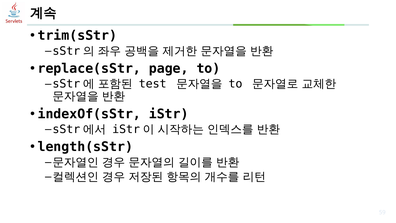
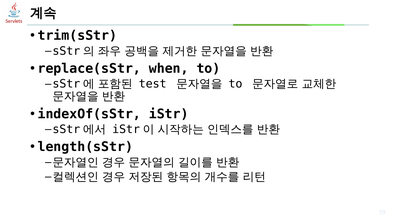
page: page -> when
